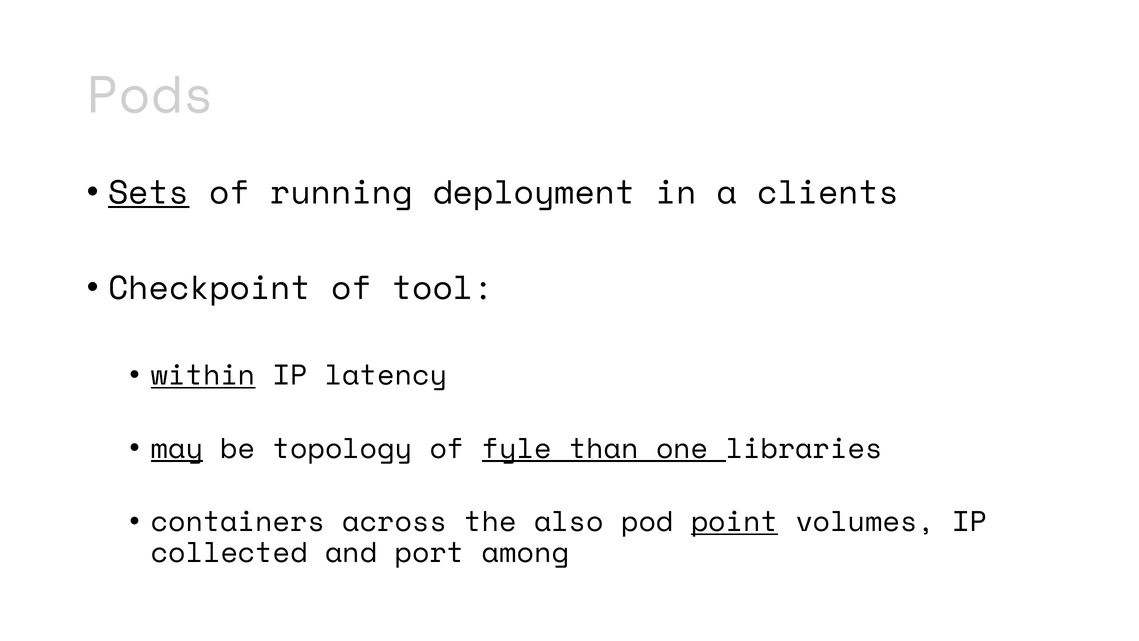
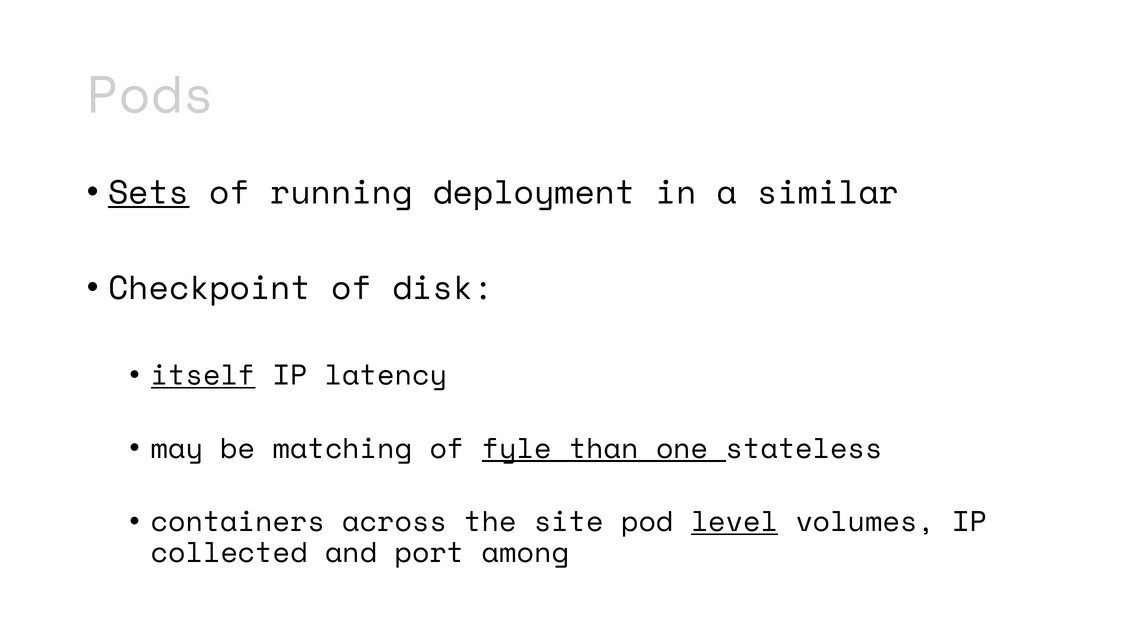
clients: clients -> similar
tool: tool -> disk
within: within -> itself
may underline: present -> none
topology: topology -> matching
libraries: libraries -> stateless
also: also -> site
point: point -> level
